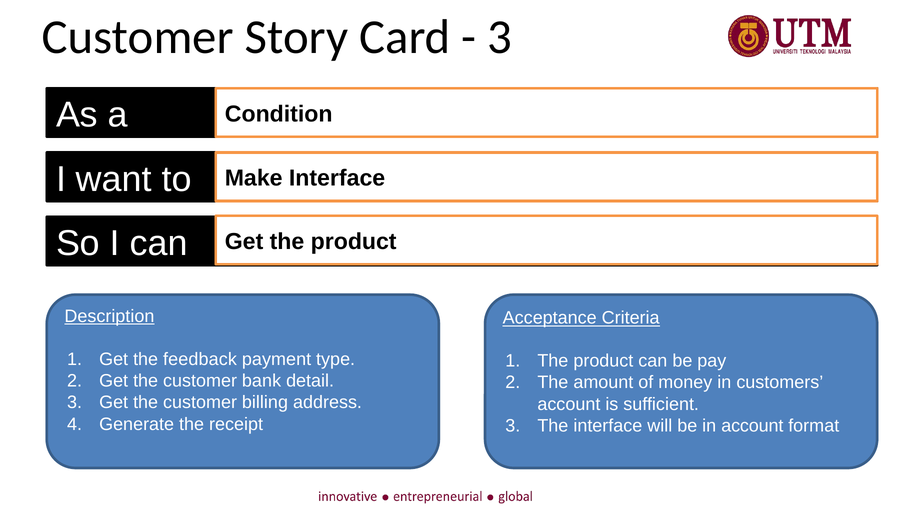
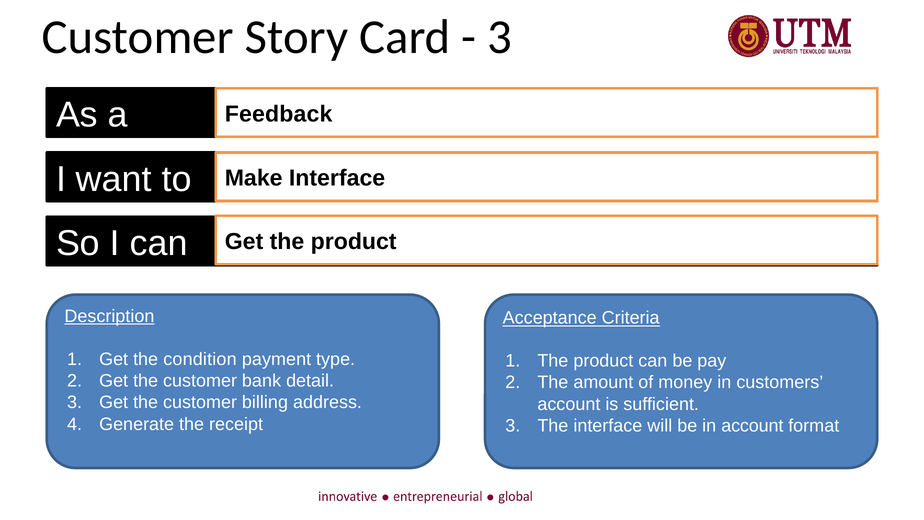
Condition: Condition -> Feedback
feedback: feedback -> condition
